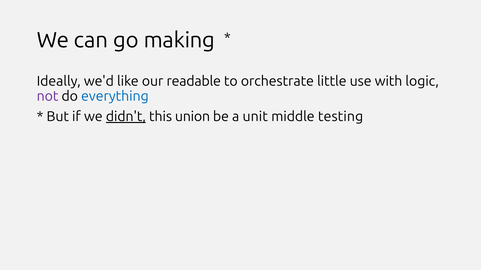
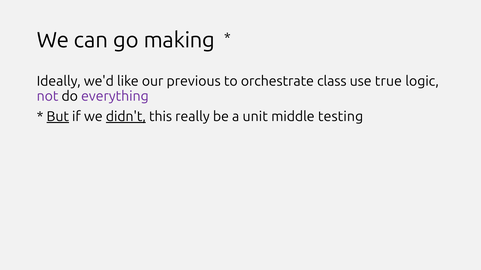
readable: readable -> previous
little: little -> class
with: with -> true
everything colour: blue -> purple
But underline: none -> present
union: union -> really
